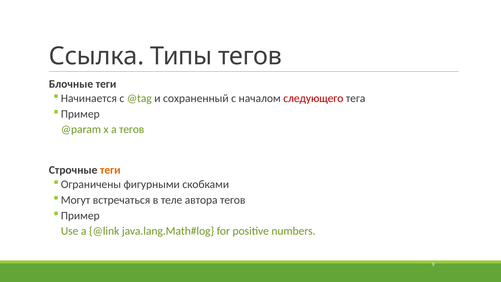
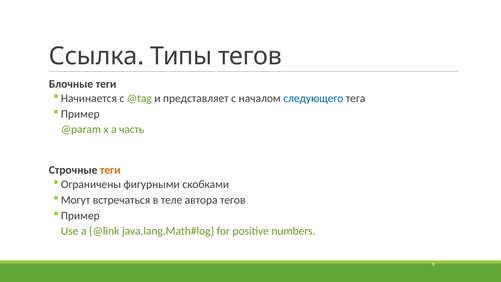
сохраненный: сохраненный -> представляет
следующего colour: red -> blue
a тегов: тегов -> часть
